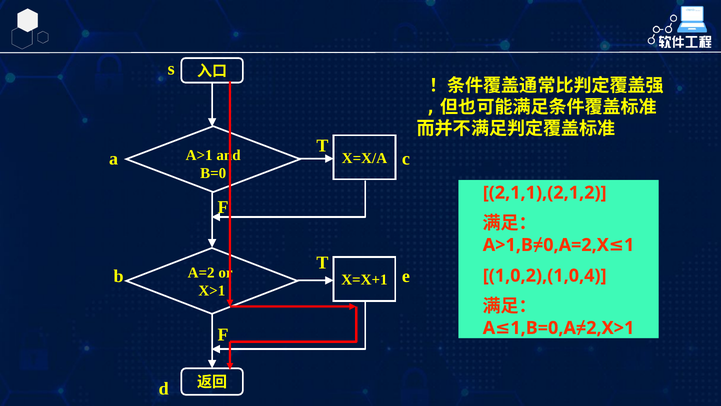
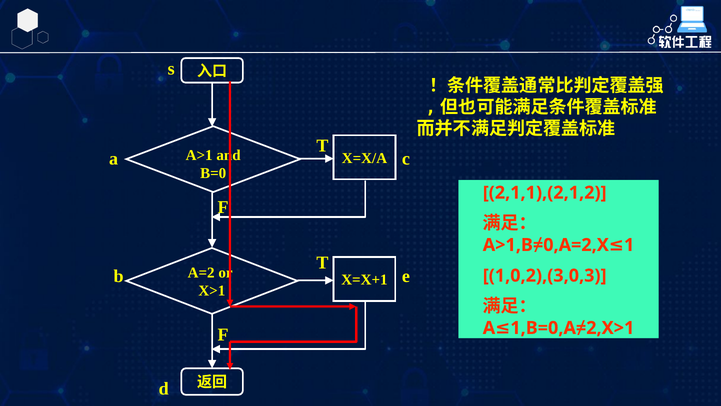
1,0,2),(1,0,4: 1,0,2),(1,0,4 -> 1,0,2),(3,0,3
